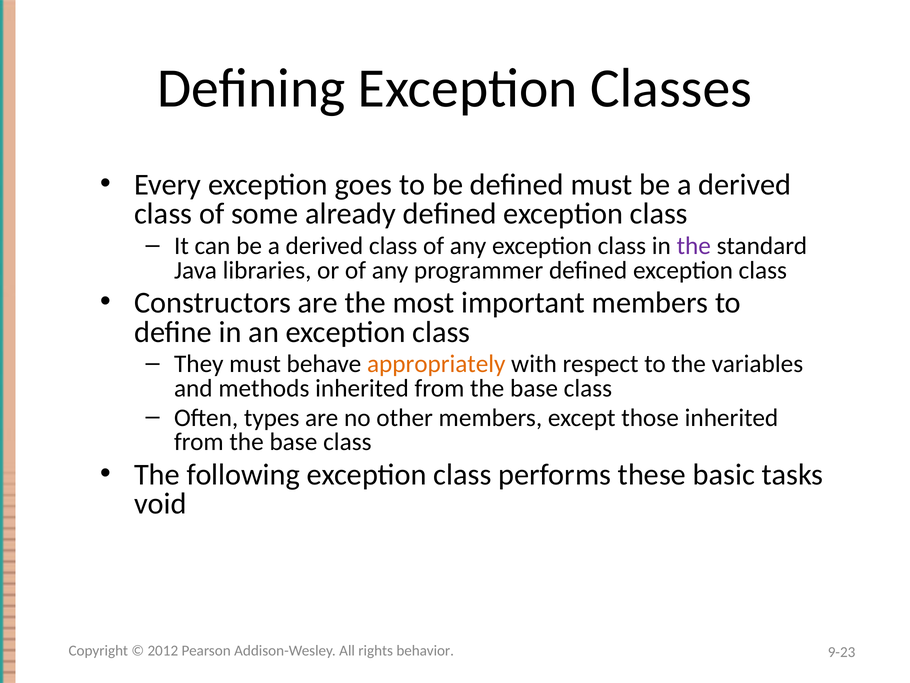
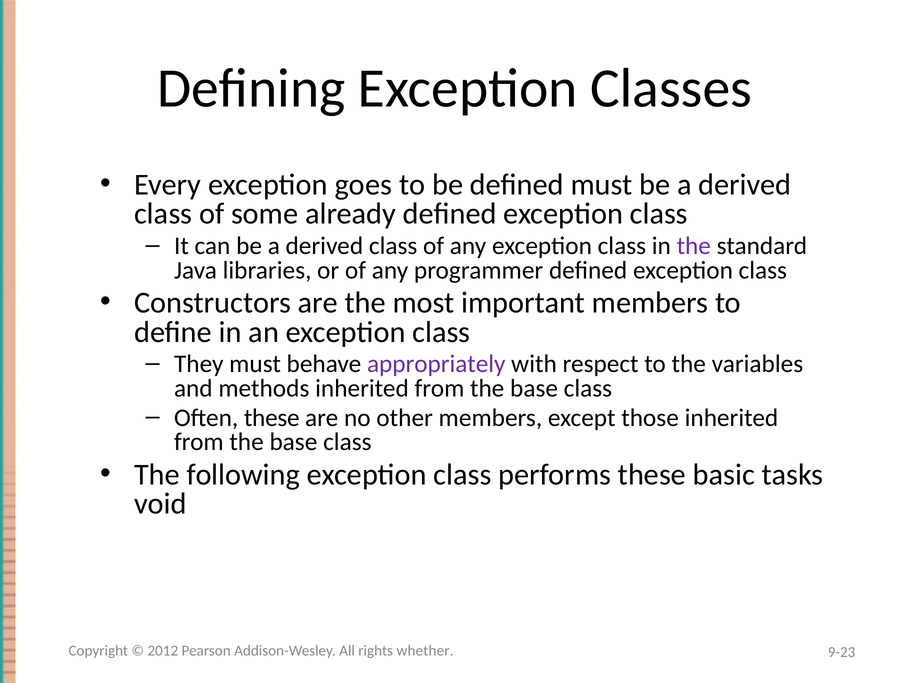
appropriately colour: orange -> purple
Often types: types -> these
behavior: behavior -> whether
